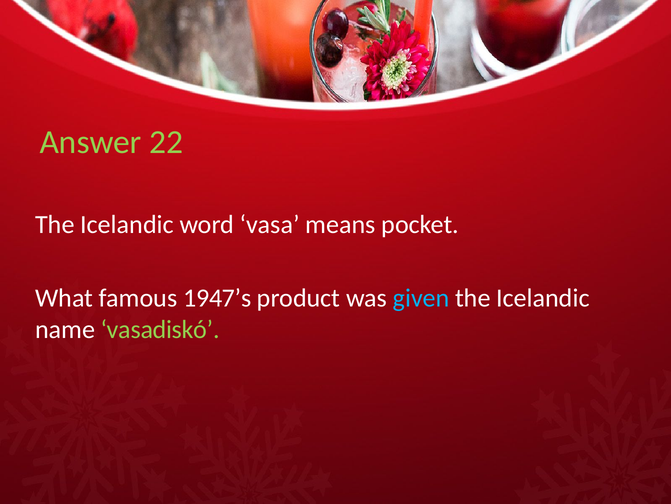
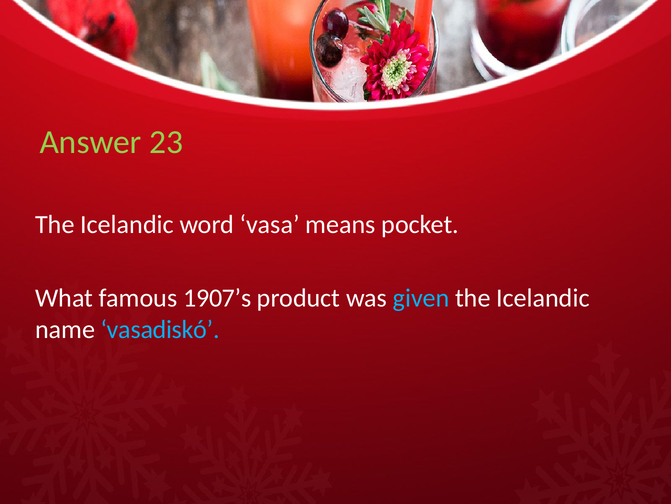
22: 22 -> 23
1947’s: 1947’s -> 1907’s
vasadiskó colour: light green -> light blue
